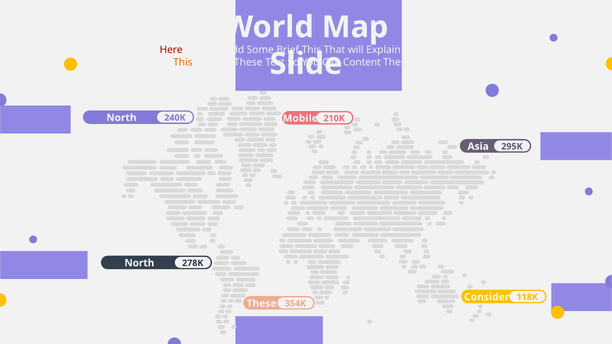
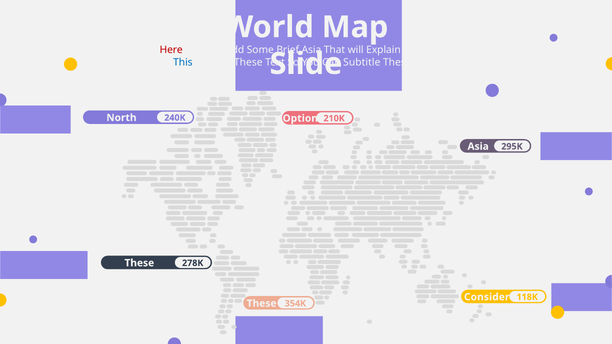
This at (311, 50): This -> Asia
This at (183, 62) colour: orange -> blue
Content: Content -> Subtitle
Mobile: Mobile -> Option
North at (139, 263): North -> These
